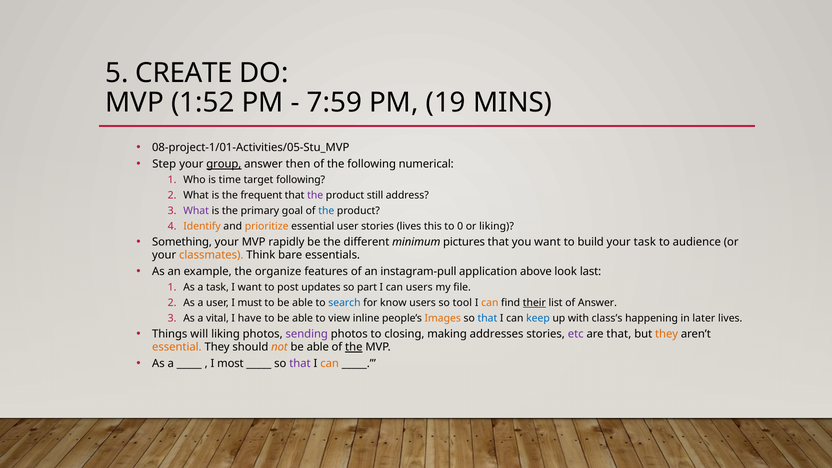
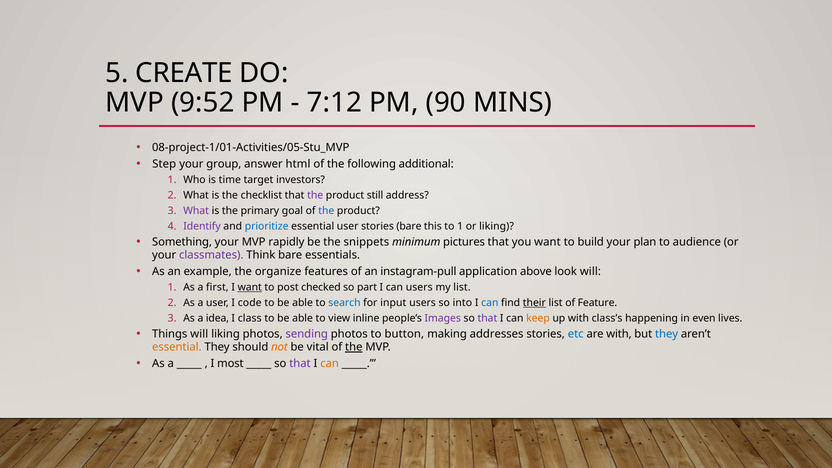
1:52: 1:52 -> 9:52
7:59: 7:59 -> 7:12
19: 19 -> 90
group underline: present -> none
then: then -> html
numerical: numerical -> additional
target following: following -> investors
frequent: frequent -> checklist
Identify colour: orange -> purple
prioritize colour: orange -> blue
stories lives: lives -> bare
to 0: 0 -> 1
different: different -> snippets
your task: task -> plan
classmates colour: orange -> purple
look last: last -> will
a task: task -> first
want at (250, 287) underline: none -> present
updates: updates -> checked
my file: file -> list
must: must -> code
know: know -> input
tool: tool -> into
can at (490, 303) colour: orange -> blue
of Answer: Answer -> Feature
vital: vital -> idea
have: have -> class
Images colour: orange -> purple
that at (487, 318) colour: blue -> purple
keep colour: blue -> orange
later: later -> even
closing: closing -> button
etc colour: purple -> blue
are that: that -> with
they at (667, 334) colour: orange -> blue
able at (318, 347): able -> vital
